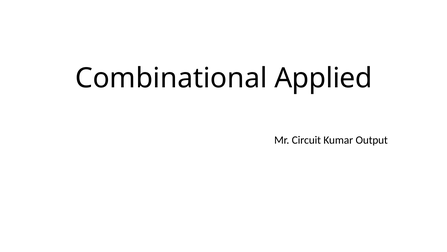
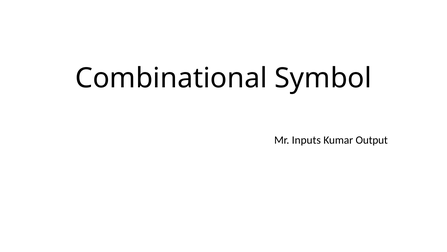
Applied: Applied -> Symbol
Circuit: Circuit -> Inputs
